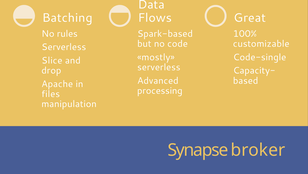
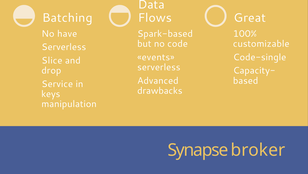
rules: rules -> have
mostly: mostly -> events
Apache: Apache -> Service
processing: processing -> drawbacks
files: files -> keys
